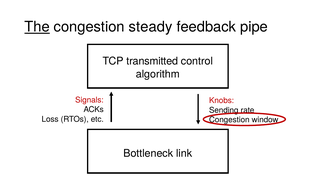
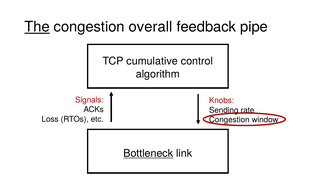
steady: steady -> overall
transmitted: transmitted -> cumulative
Bottleneck underline: none -> present
